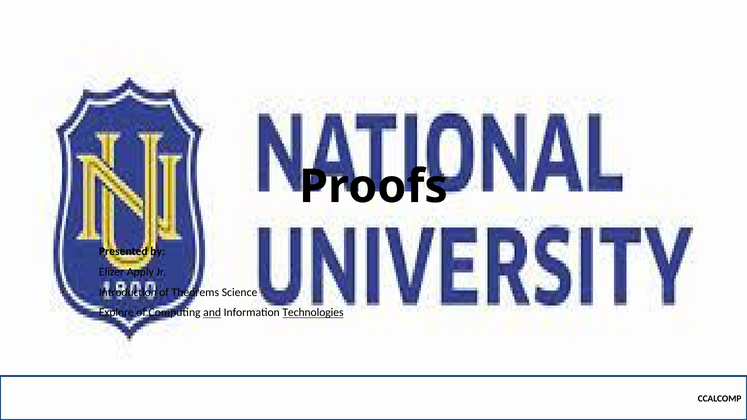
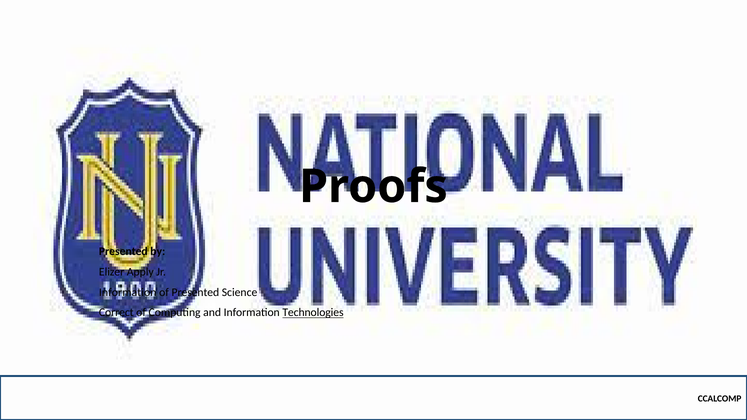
Introduction at (128, 292): Introduction -> Information
of Theorems: Theorems -> Presented
Explore: Explore -> Correct
and underline: present -> none
